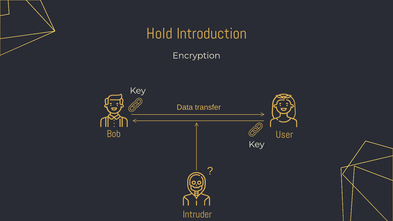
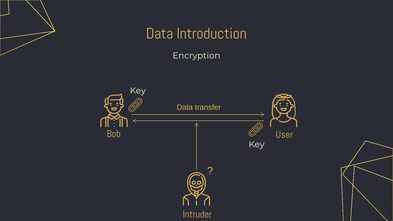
Hold at (160, 34): Hold -> Data
